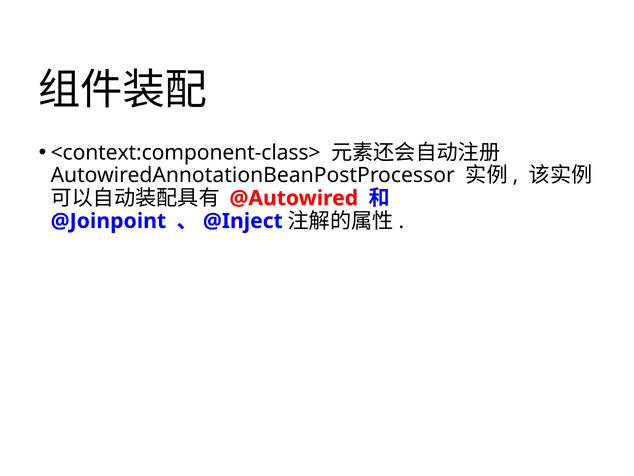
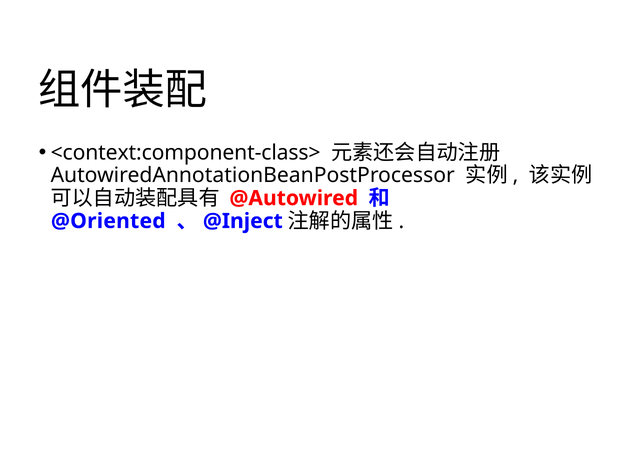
@Joinpoint: @Joinpoint -> @Oriented
